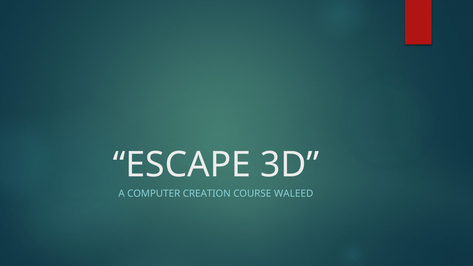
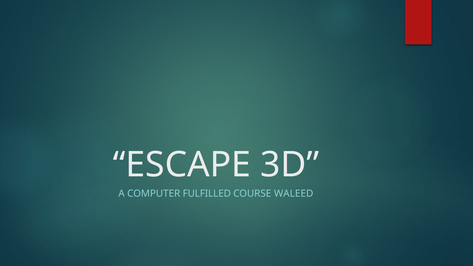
CREATION: CREATION -> FULFILLED
